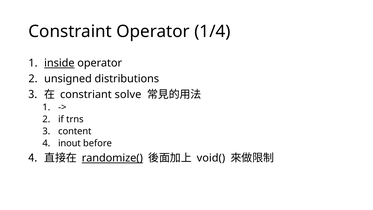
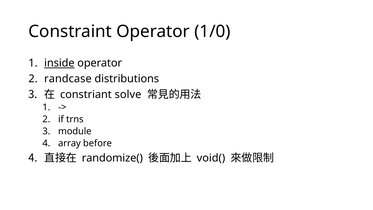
1/4: 1/4 -> 1/0
unsigned: unsigned -> randcase
content: content -> module
inout: inout -> array
randomize( underline: present -> none
